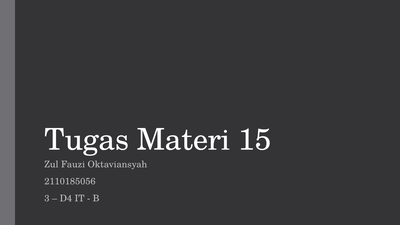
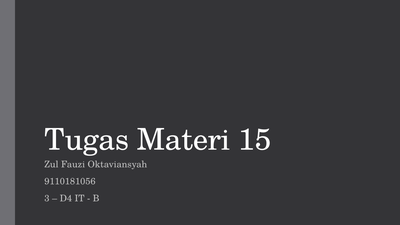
2110185056: 2110185056 -> 9110181056
